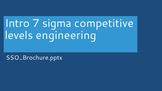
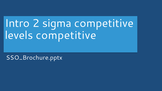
7: 7 -> 2
levels engineering: engineering -> competitive
